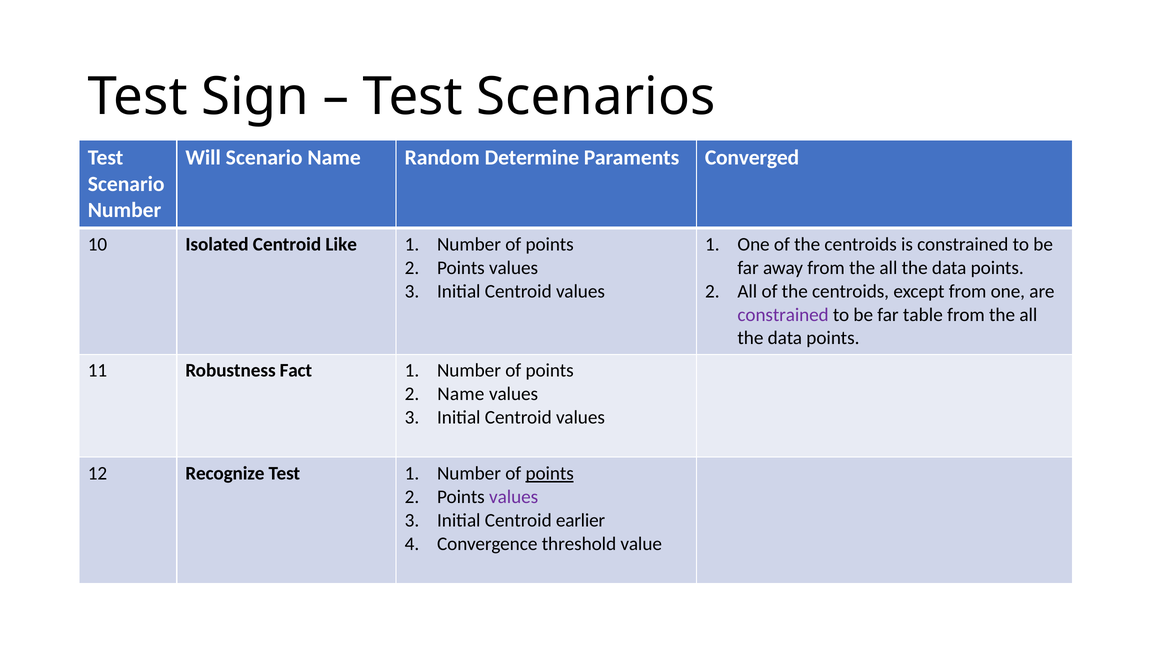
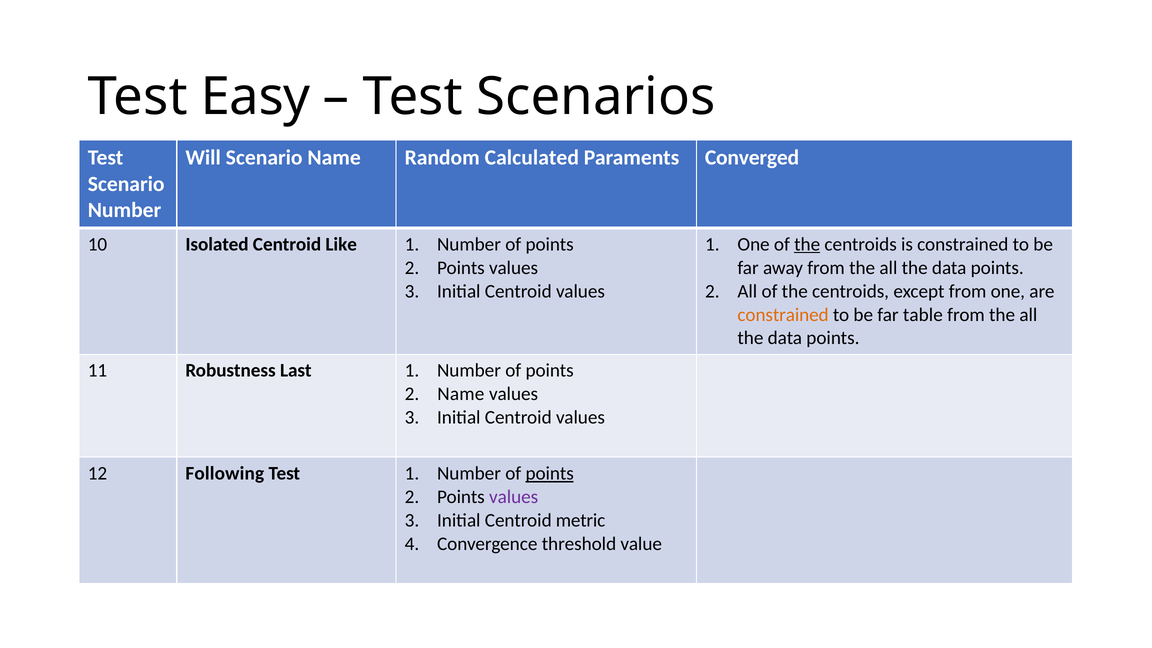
Sign: Sign -> Easy
Determine: Determine -> Calculated
the at (807, 244) underline: none -> present
constrained at (783, 315) colour: purple -> orange
Fact: Fact -> Last
Recognize: Recognize -> Following
earlier: earlier -> metric
